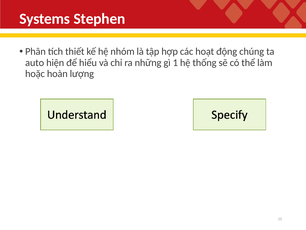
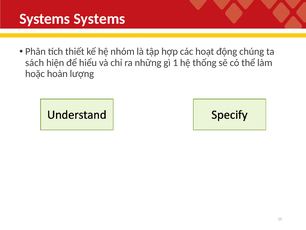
Systems Stephen: Stephen -> Systems
auto: auto -> sách
